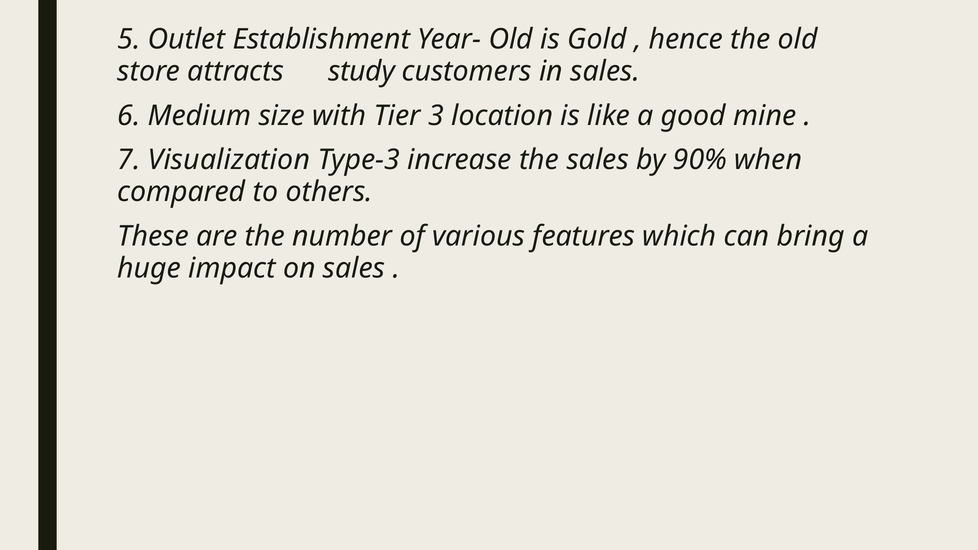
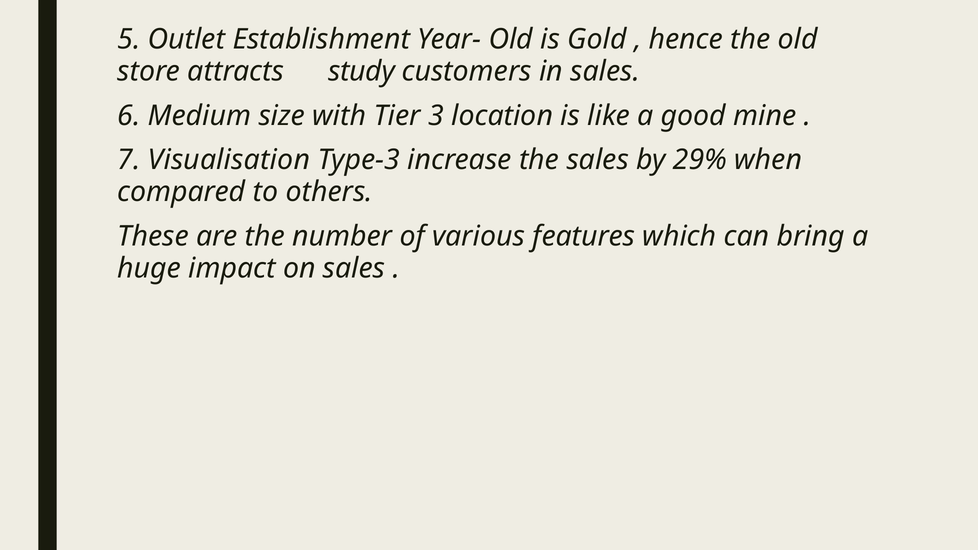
Visualization: Visualization -> Visualisation
90%: 90% -> 29%
